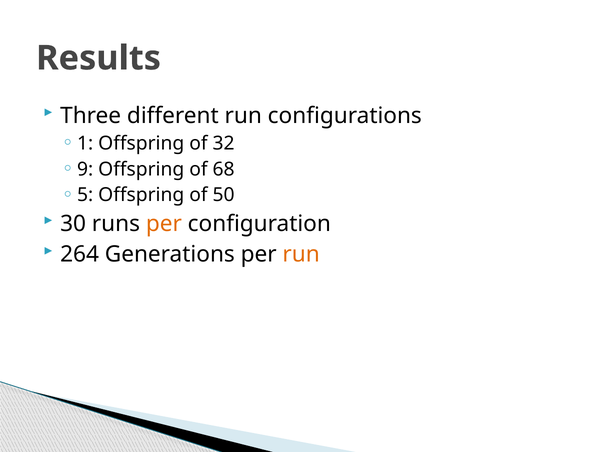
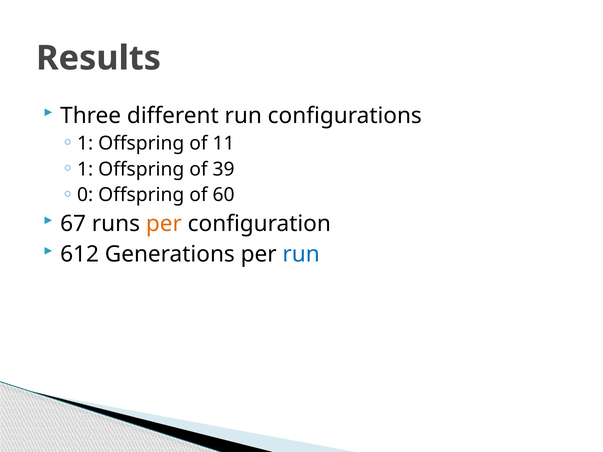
32: 32 -> 11
9 at (85, 169): 9 -> 1
68: 68 -> 39
5: 5 -> 0
50: 50 -> 60
30: 30 -> 67
264: 264 -> 612
run at (301, 254) colour: orange -> blue
